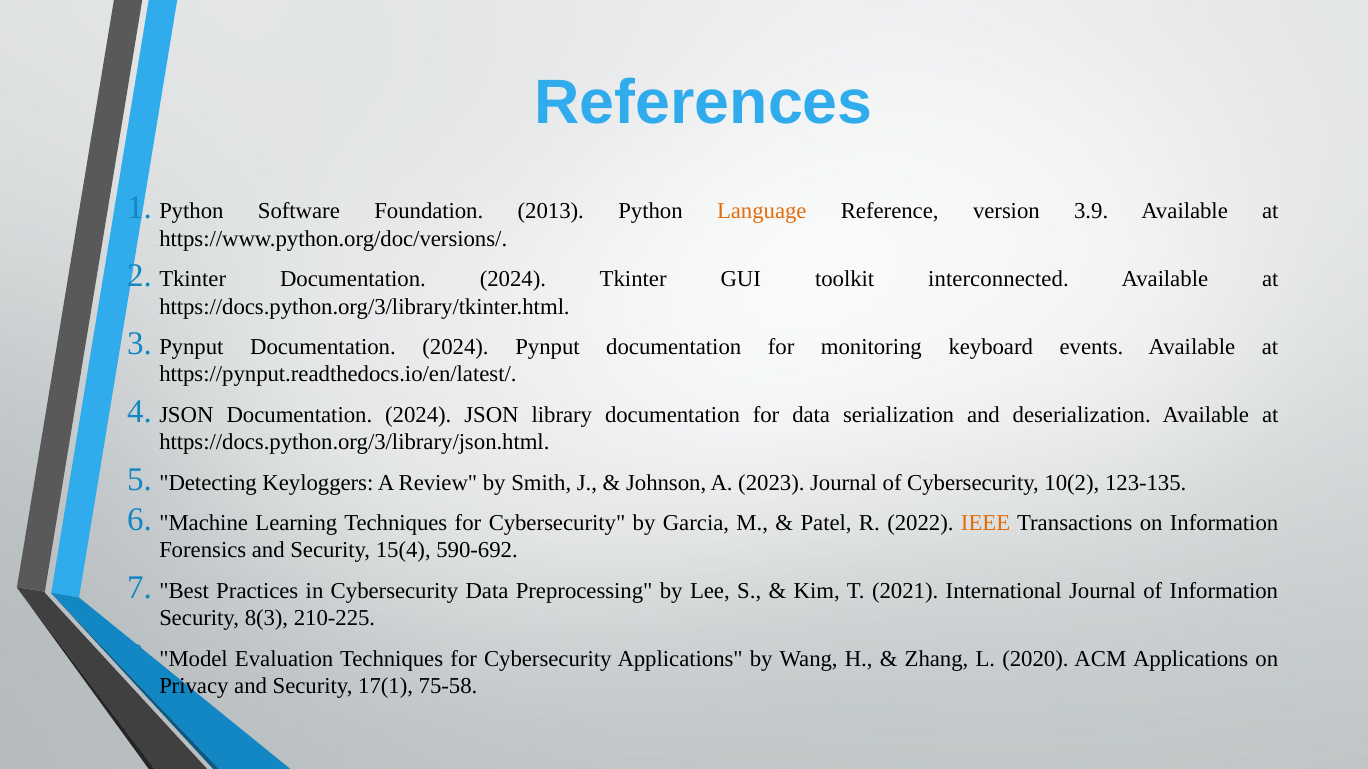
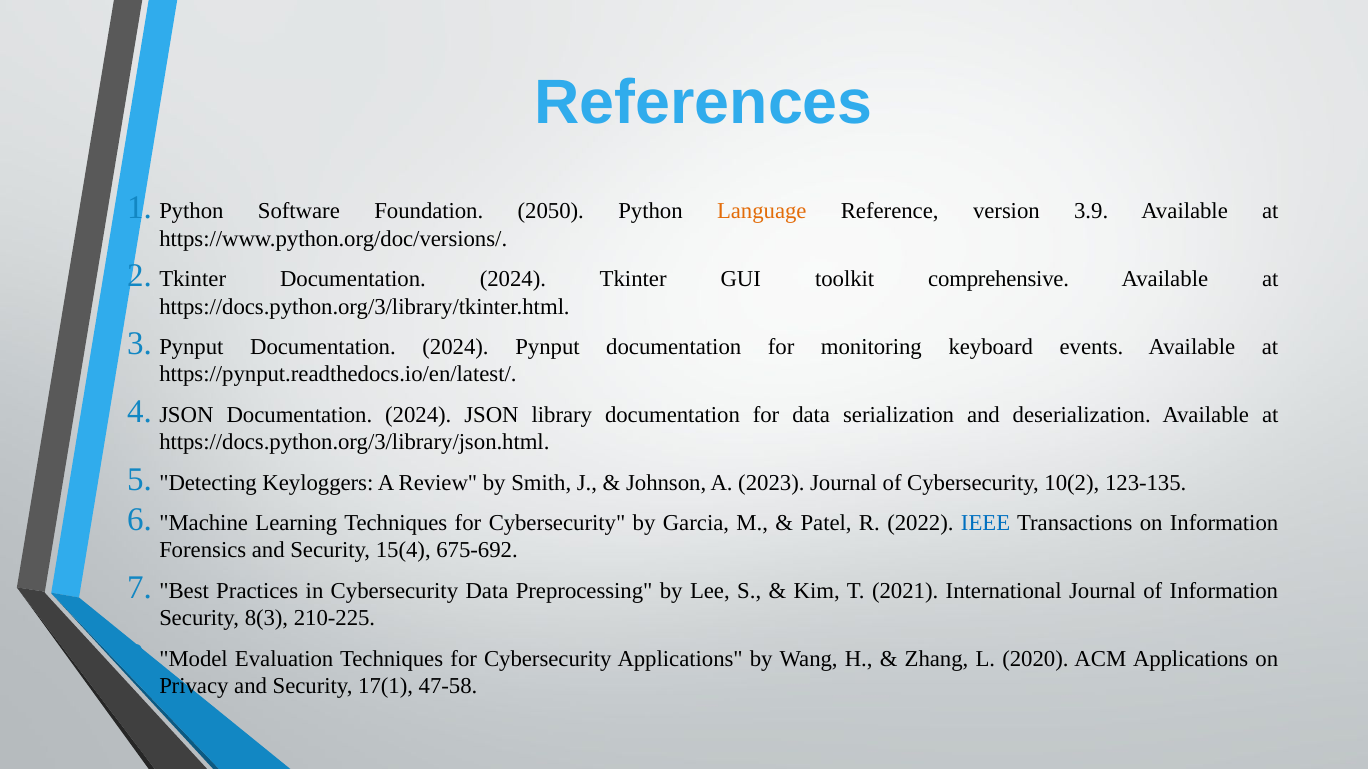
2013: 2013 -> 2050
interconnected: interconnected -> comprehensive
IEEE colour: orange -> blue
590-692: 590-692 -> 675-692
75-58: 75-58 -> 47-58
